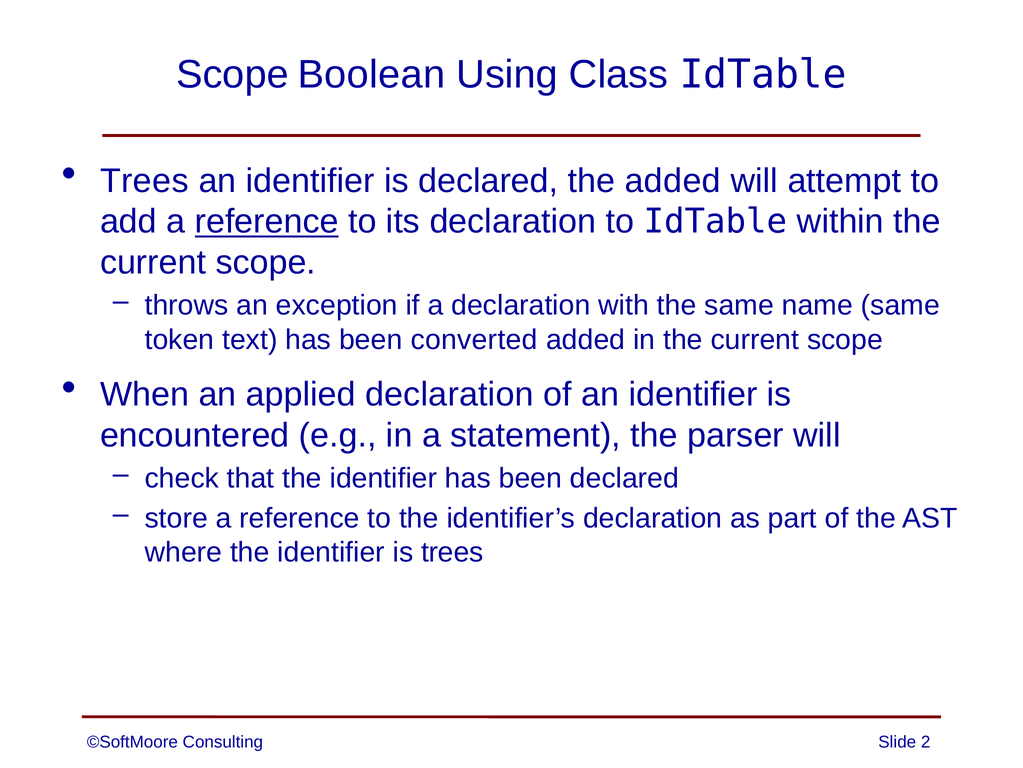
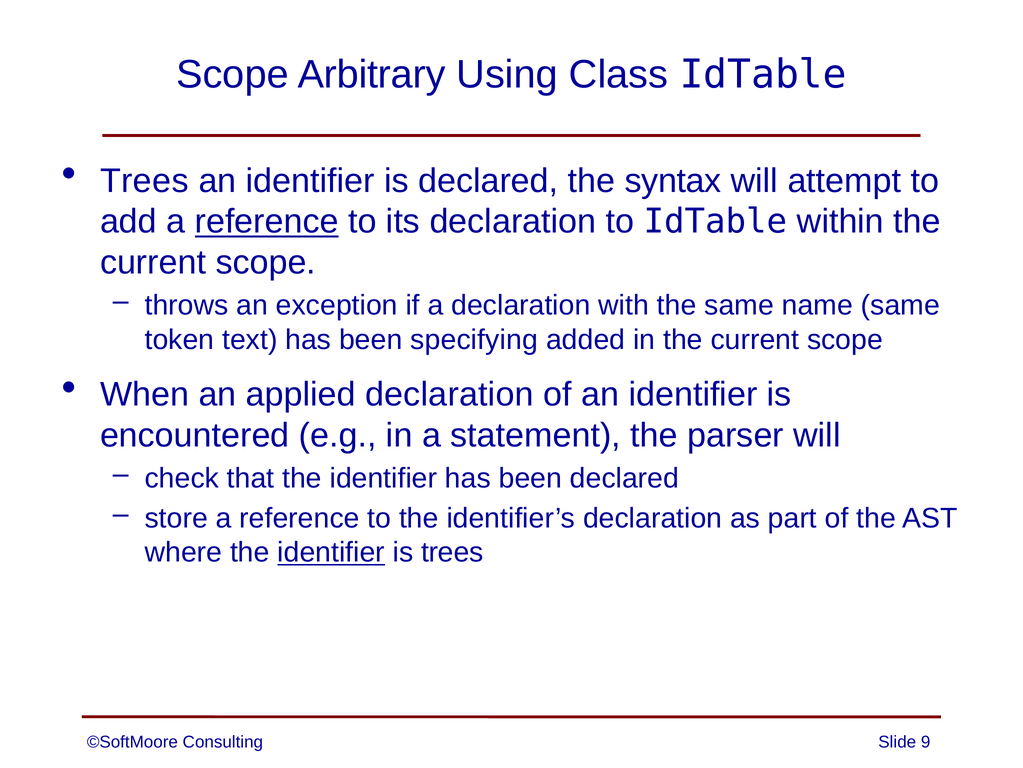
Boolean: Boolean -> Arbitrary
the added: added -> syntax
converted: converted -> specifying
identifier at (331, 552) underline: none -> present
2: 2 -> 9
